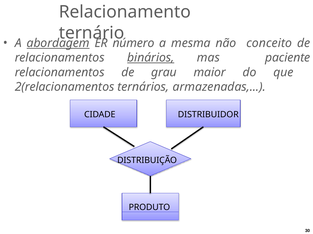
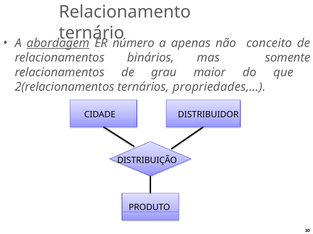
mesma: mesma -> apenas
binários underline: present -> none
paciente: paciente -> somente
armazenadas: armazenadas -> propriedades
